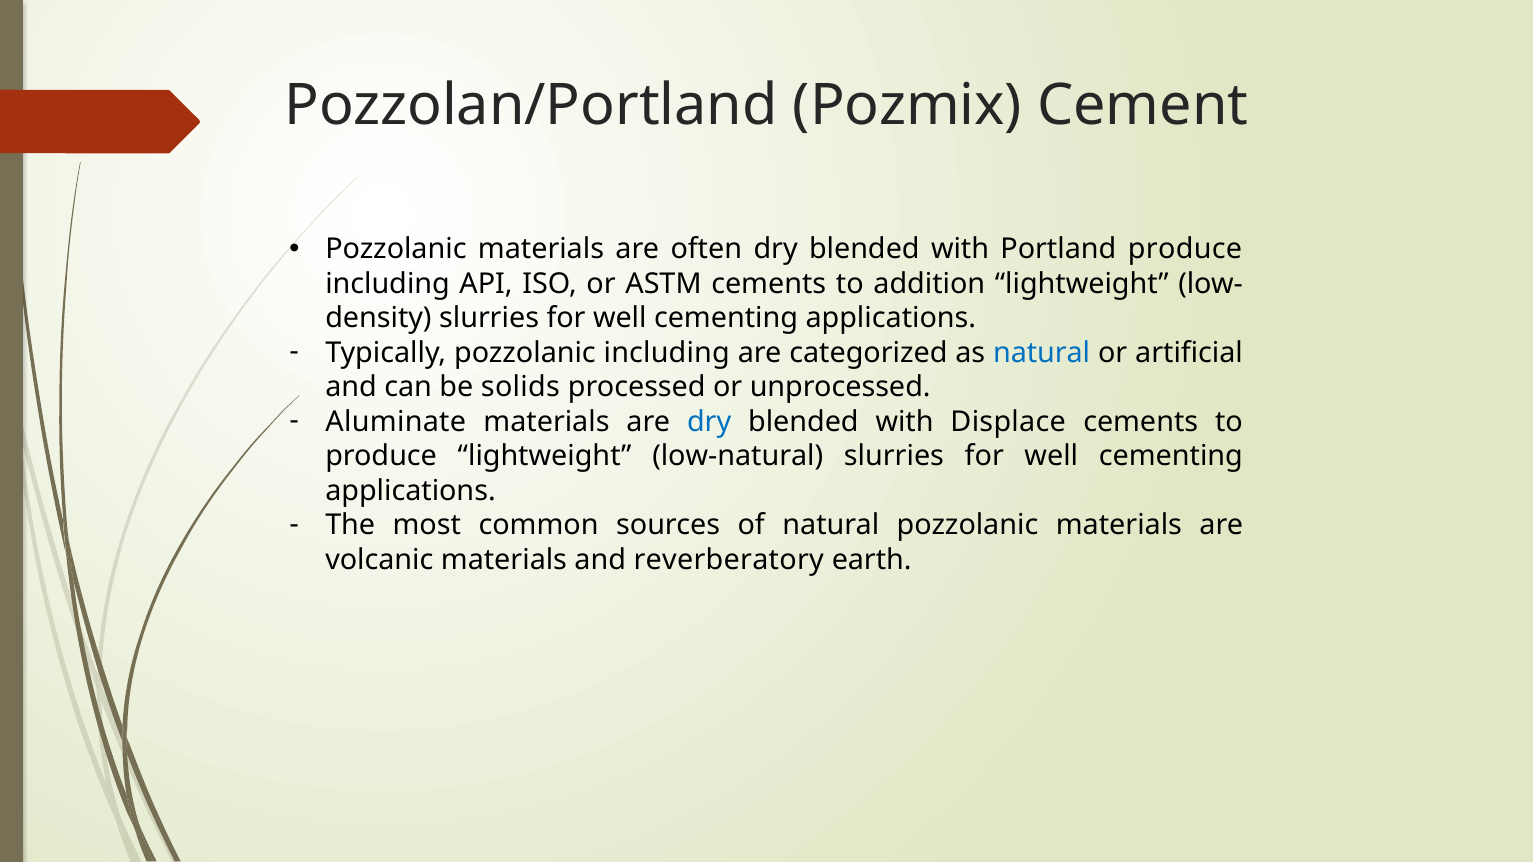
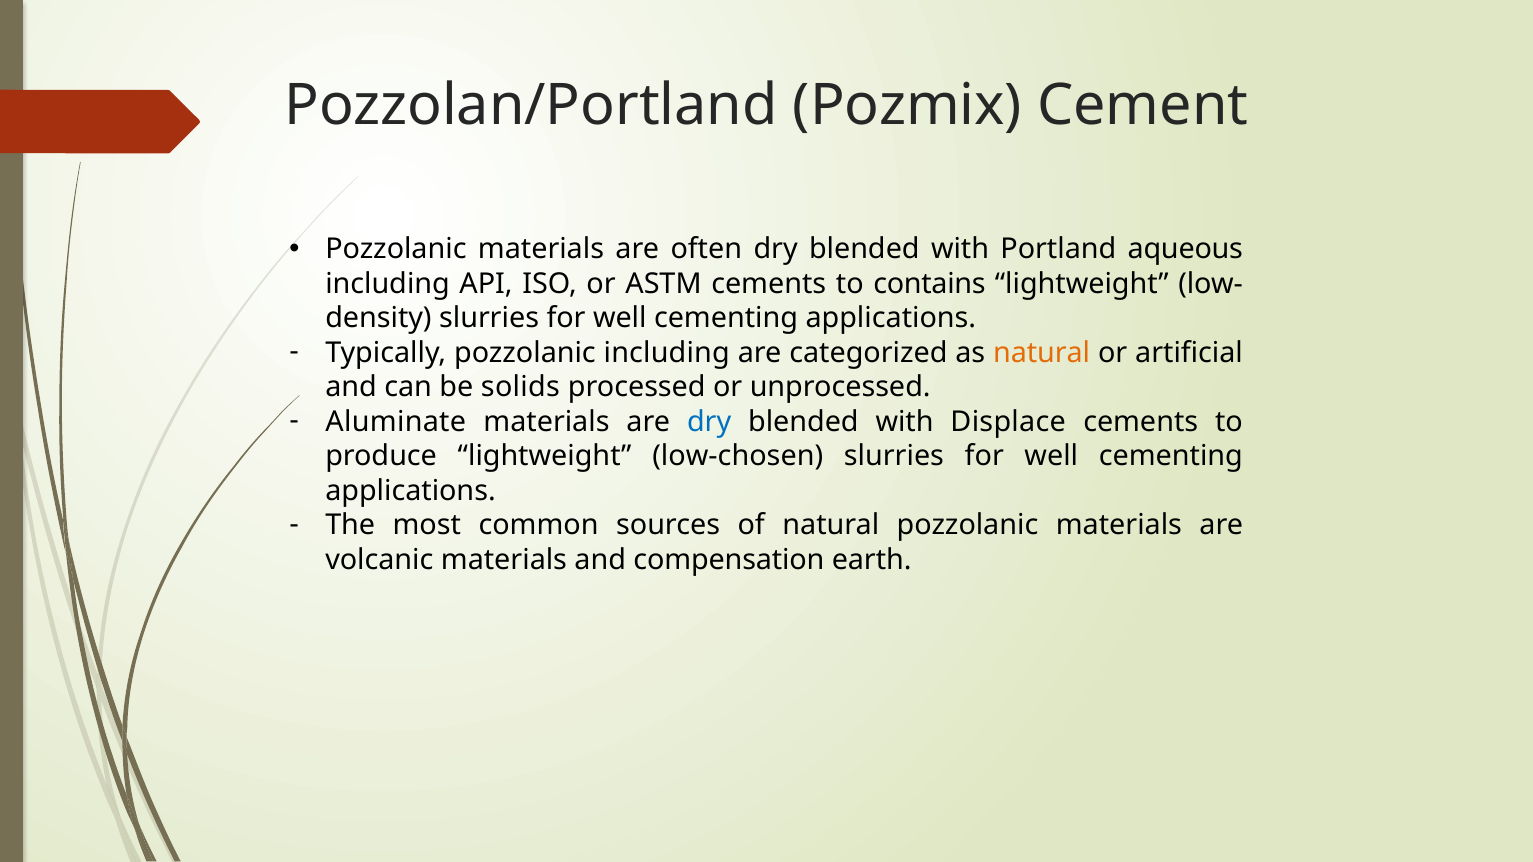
Portland produce: produce -> aqueous
addition: addition -> contains
natural at (1042, 353) colour: blue -> orange
low-natural: low-natural -> low-chosen
reverberatory: reverberatory -> compensation
